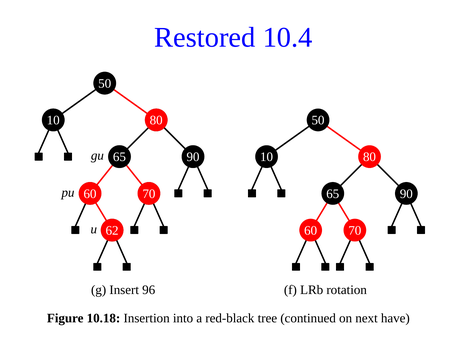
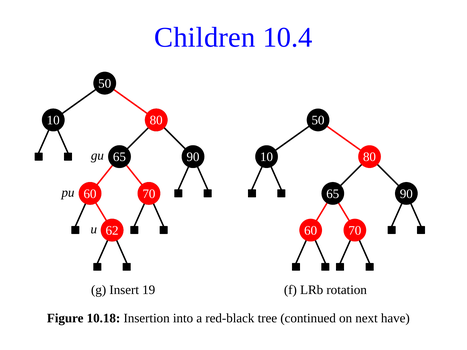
Restored: Restored -> Children
96: 96 -> 19
